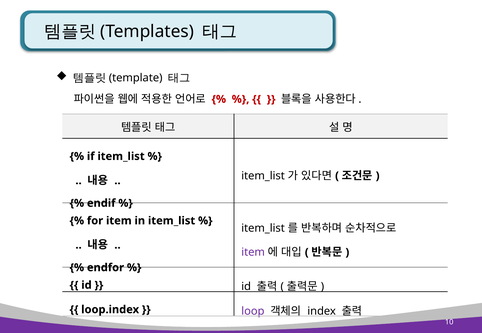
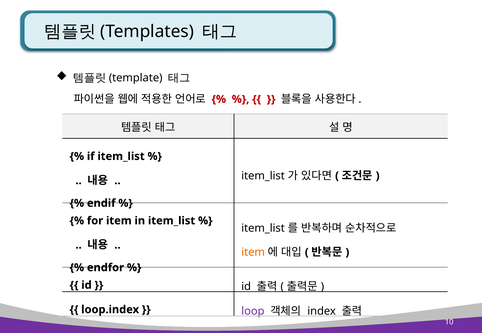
item at (253, 253) colour: purple -> orange
